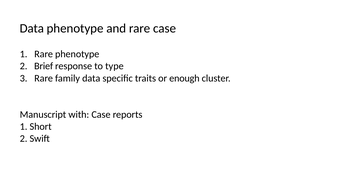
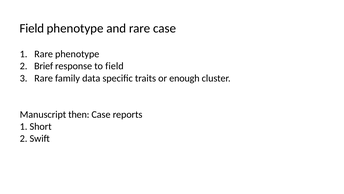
Data at (32, 28): Data -> Field
to type: type -> field
with: with -> then
